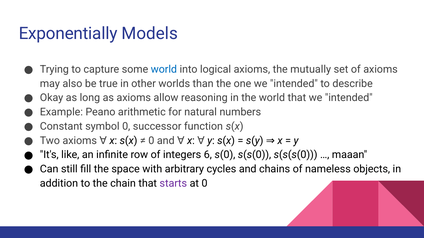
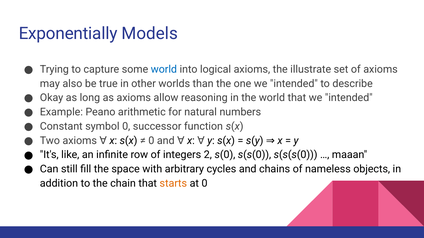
mutually: mutually -> illustrate
6: 6 -> 2
starts colour: purple -> orange
